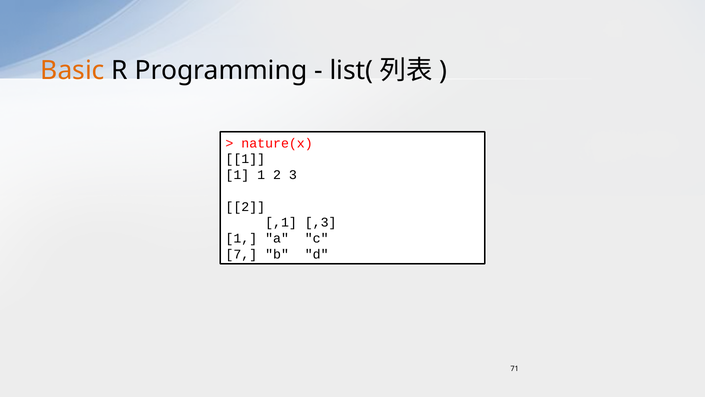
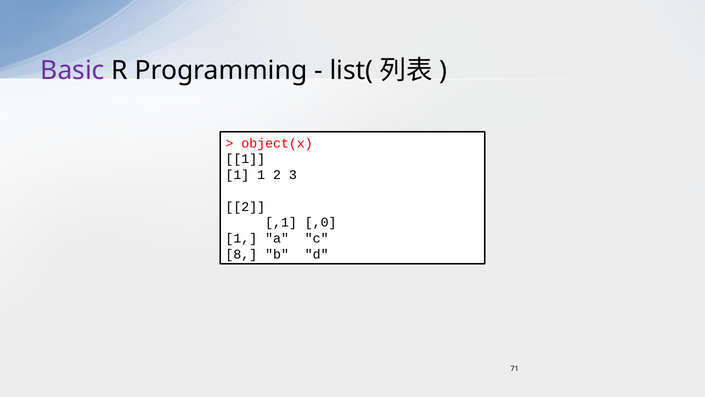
Basic colour: orange -> purple
nature(x: nature(x -> object(x
,3: ,3 -> ,0
7: 7 -> 8
